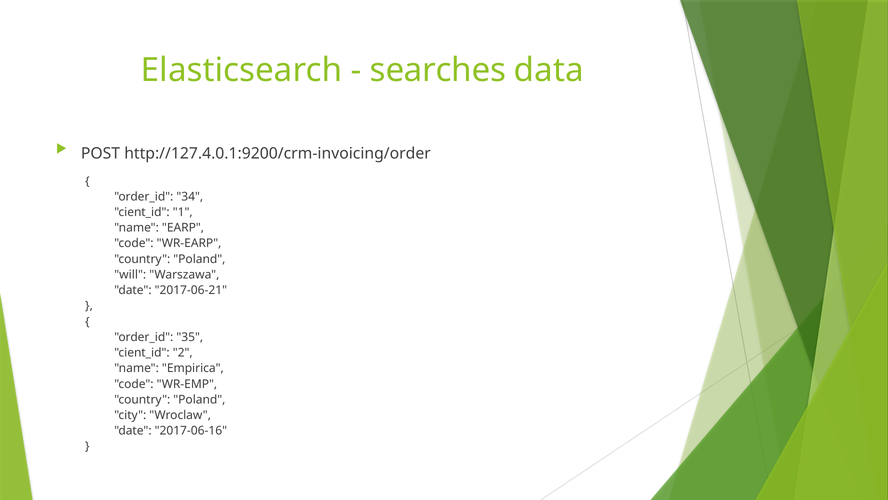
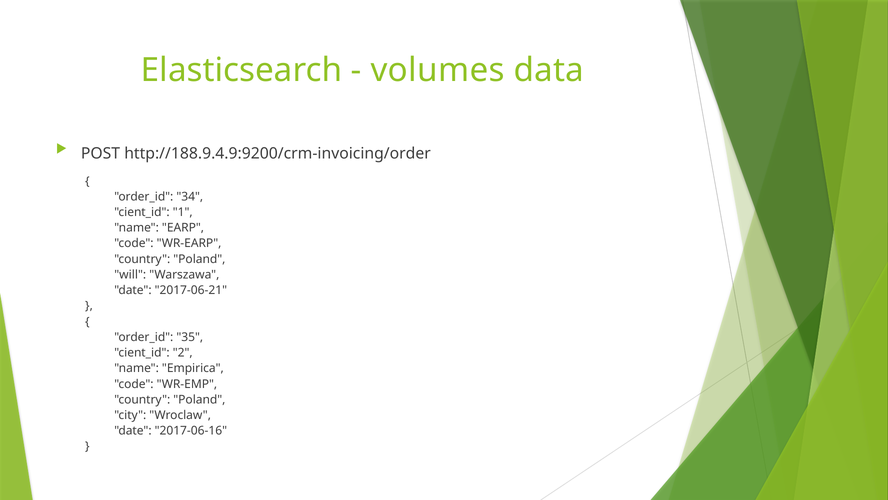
searches: searches -> volumes
http://127.4.0.1:9200/crm-invoicing/order: http://127.4.0.1:9200/crm-invoicing/order -> http://188.9.4.9:9200/crm-invoicing/order
